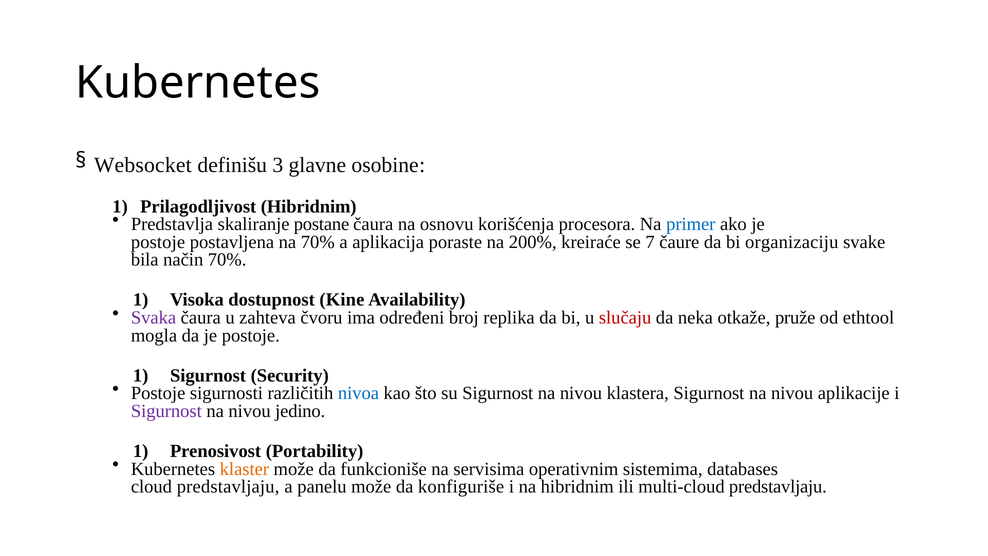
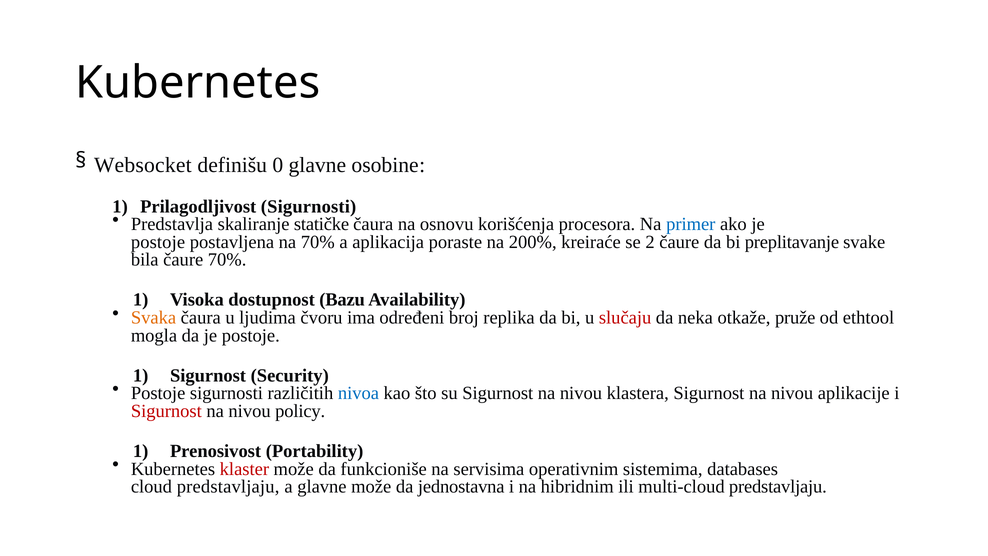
3: 3 -> 0
Prilagodljivost Hibridnim: Hibridnim -> Sigurnosti
postane: postane -> statičke
7: 7 -> 2
organizaciju: organizaciju -> preplitavanje
bila način: način -> čaure
Kine: Kine -> Bazu
Svaka colour: purple -> orange
zahteva: zahteva -> ljudima
Sigurnost at (166, 411) colour: purple -> red
jedino: jedino -> policy
klaster colour: orange -> red
a panelu: panelu -> glavne
konfiguriše: konfiguriše -> jednostavna
